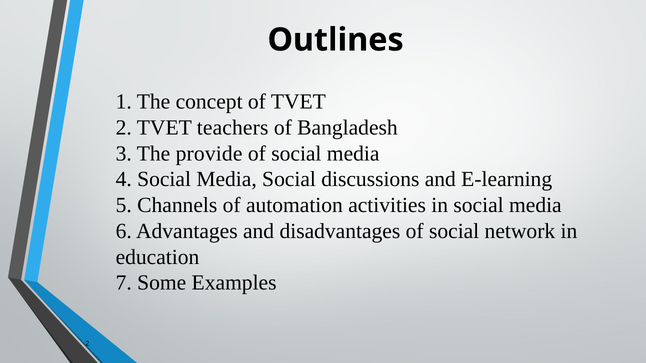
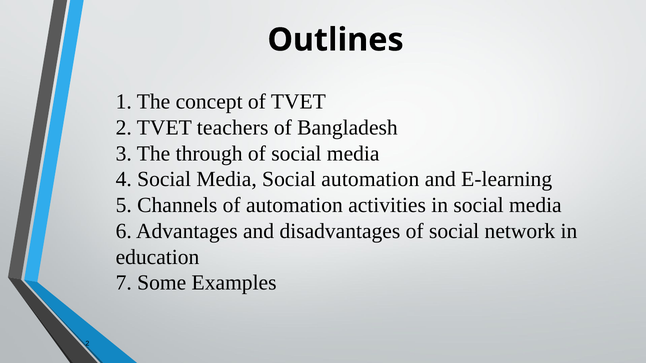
provide: provide -> through
Social discussions: discussions -> automation
